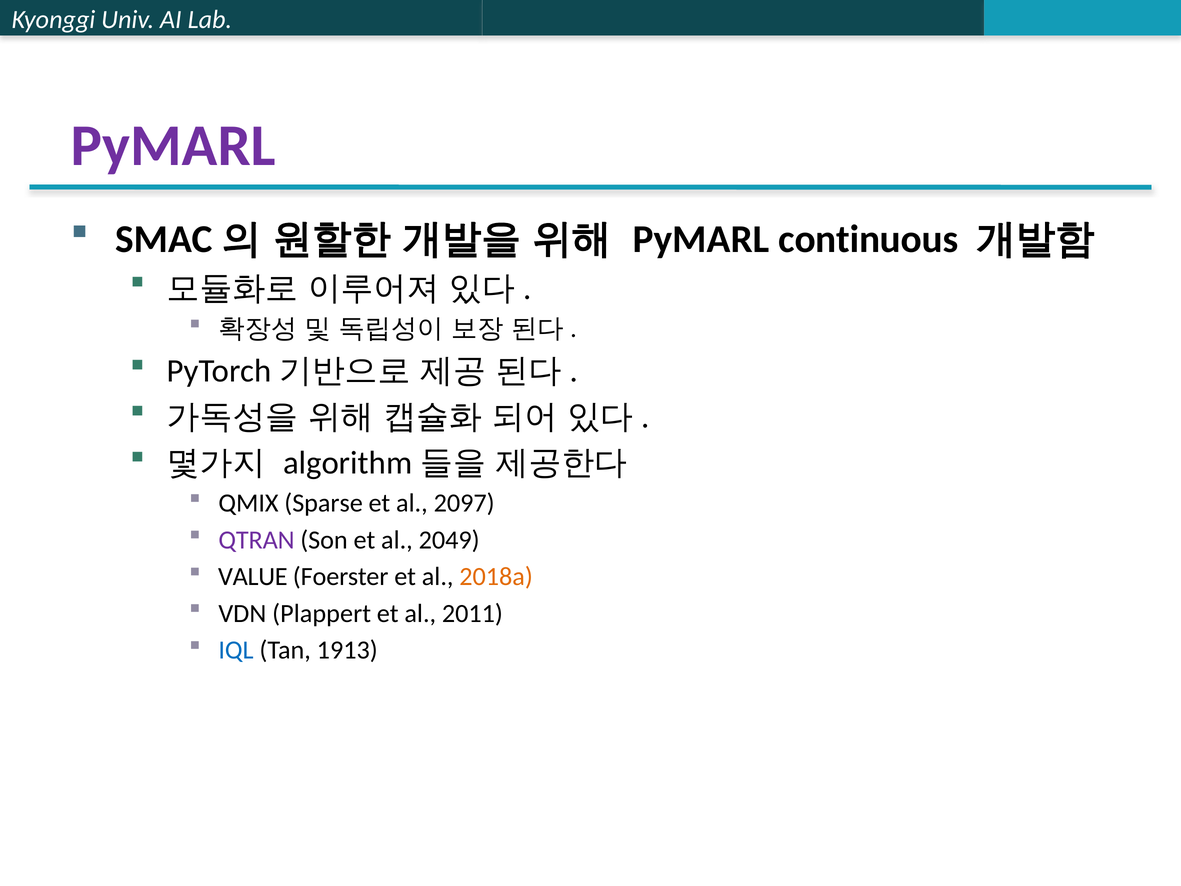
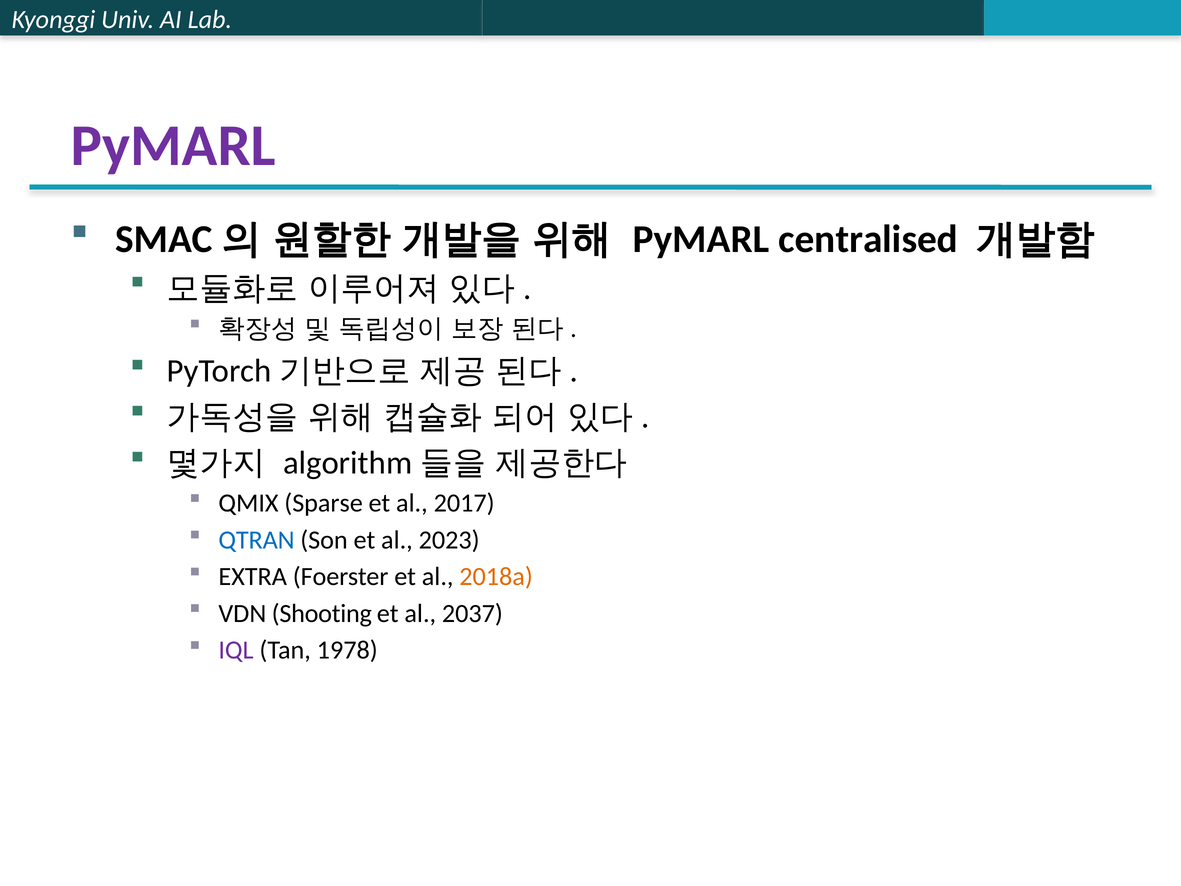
continuous: continuous -> centralised
2097: 2097 -> 2017
QTRAN colour: purple -> blue
2049: 2049 -> 2023
VALUE: VALUE -> EXTRA
Plappert: Plappert -> Shooting
2011: 2011 -> 2037
IQL colour: blue -> purple
1913: 1913 -> 1978
